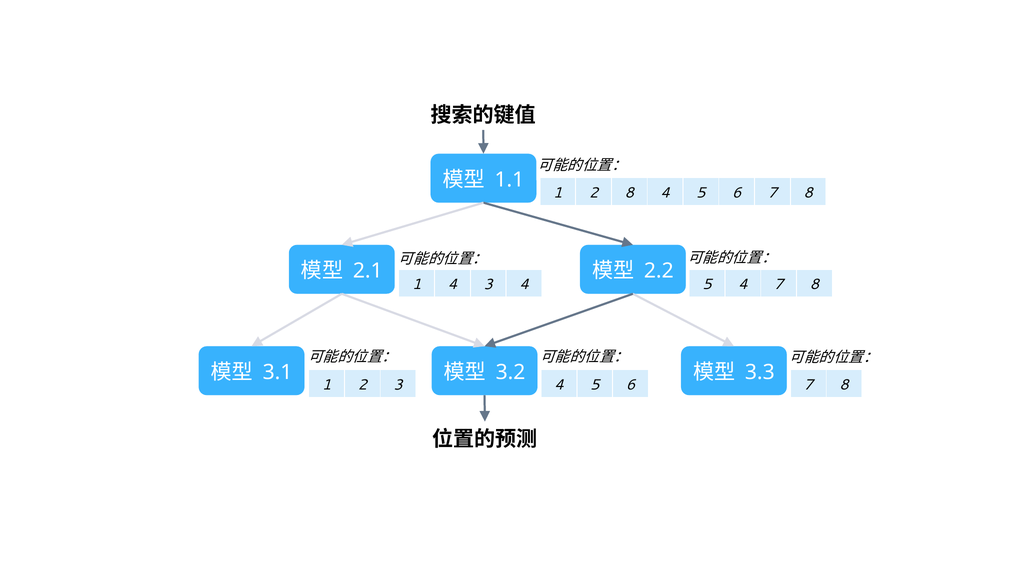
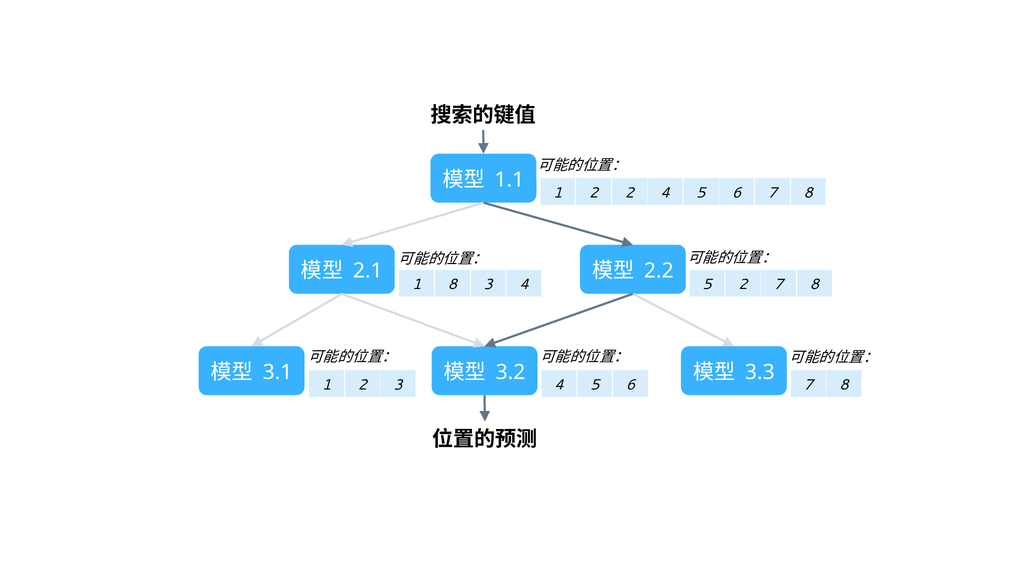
2 8: 8 -> 2
1 4: 4 -> 8
5 4: 4 -> 2
